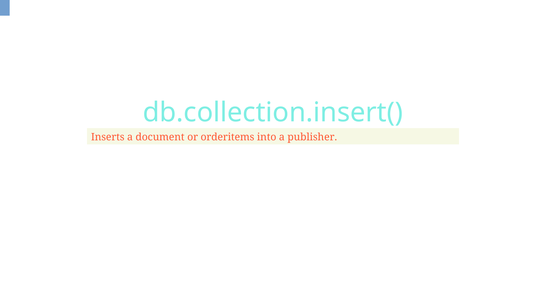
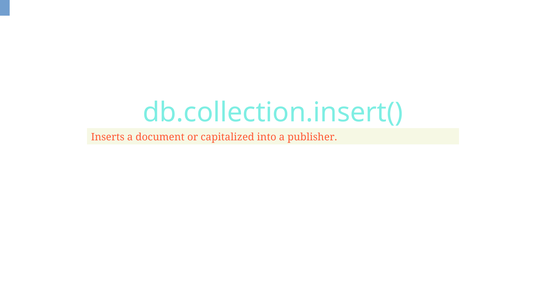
orderitems: orderitems -> capitalized
